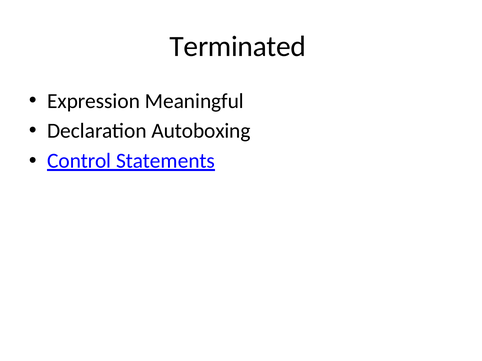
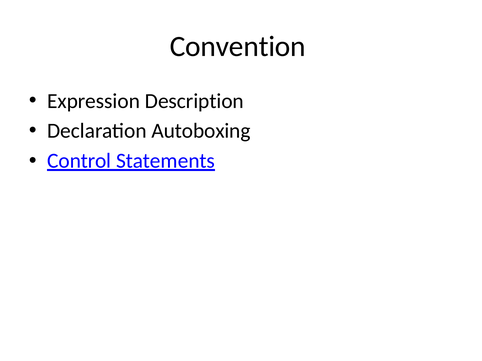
Terminated: Terminated -> Convention
Meaningful: Meaningful -> Description
